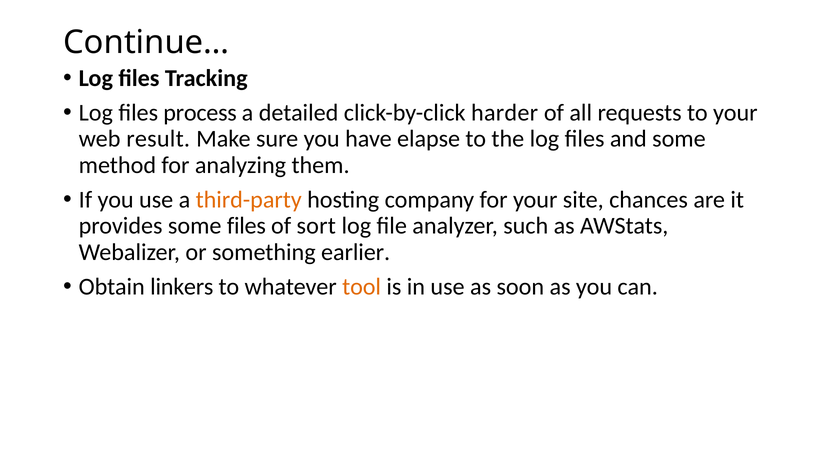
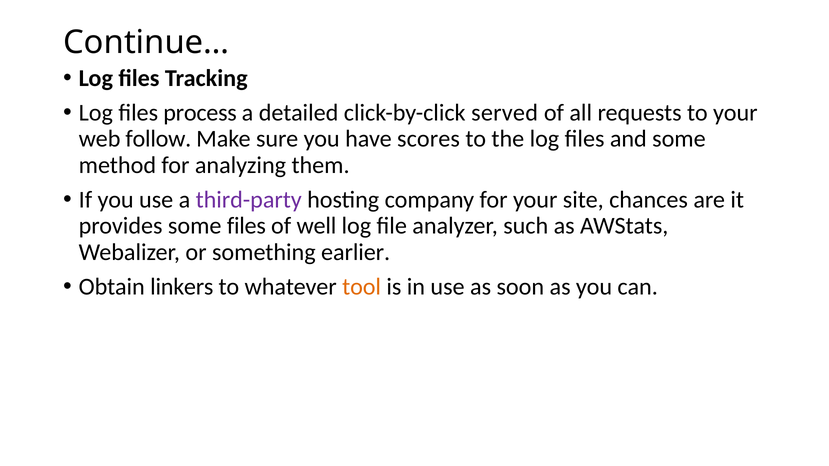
harder: harder -> served
result: result -> follow
elapse: elapse -> scores
third-party colour: orange -> purple
sort: sort -> well
